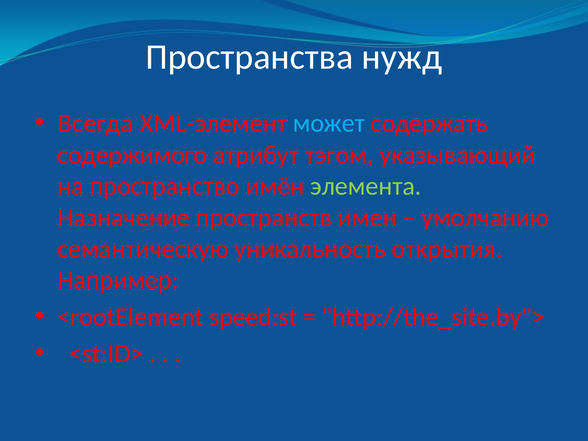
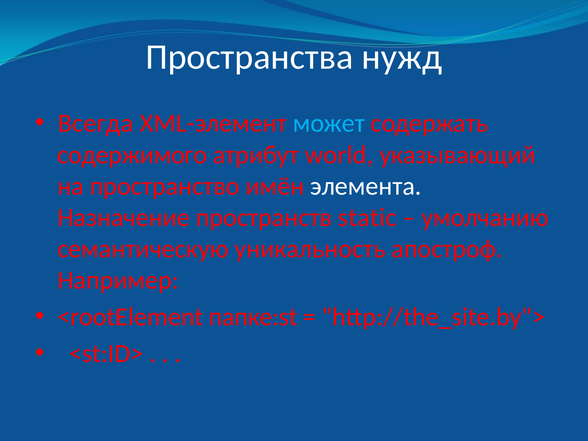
тэгом: тэгом -> world
элемента colour: light green -> white
имен: имен -> static
открытия: открытия -> апостроф
speed:st: speed:st -> папке:st
